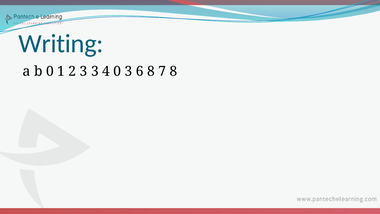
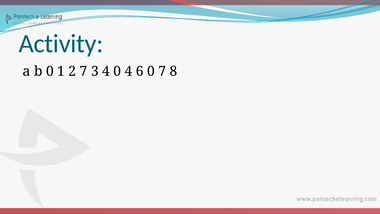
Writing: Writing -> Activity
2 3: 3 -> 7
0 3: 3 -> 4
6 8: 8 -> 0
